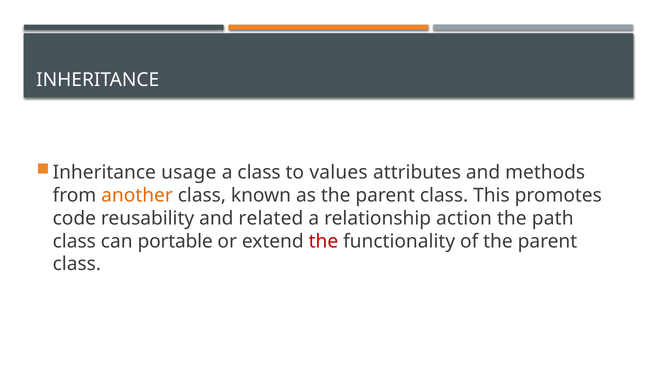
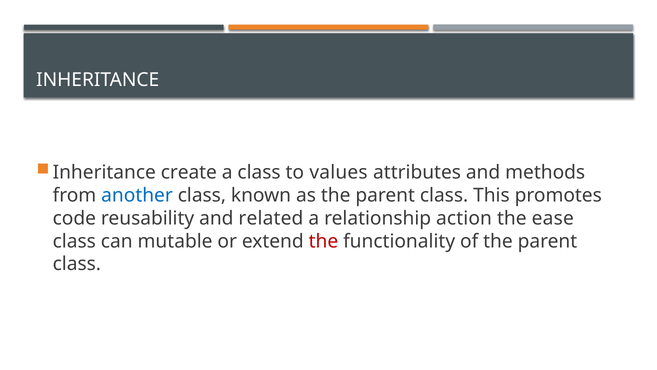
usage: usage -> create
another colour: orange -> blue
path: path -> ease
portable: portable -> mutable
